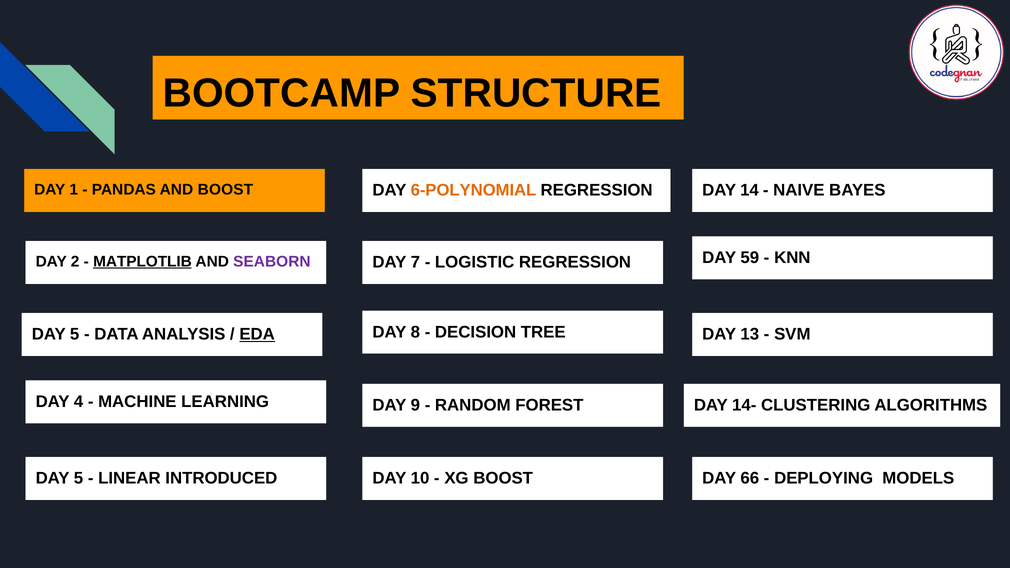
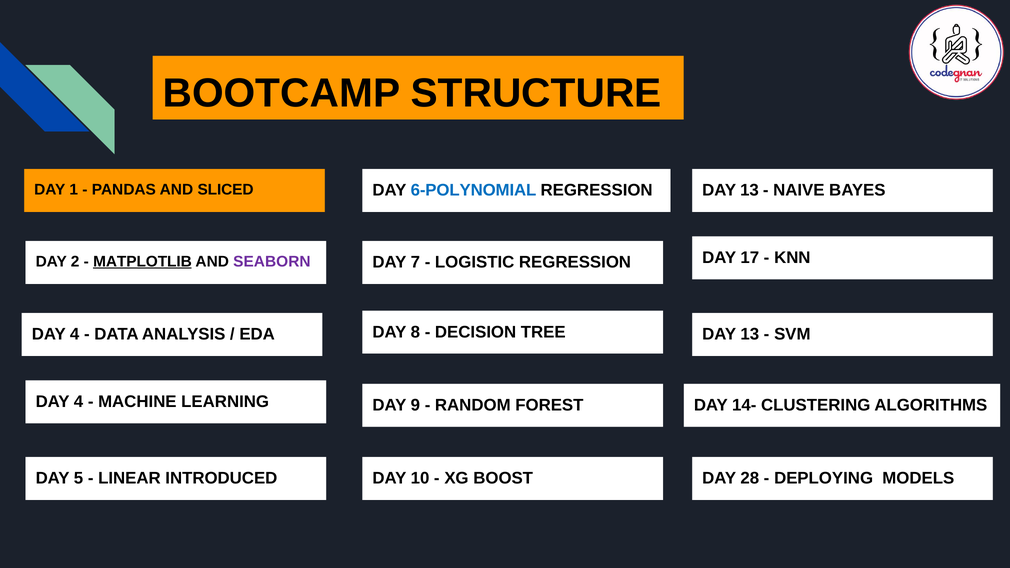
AND BOOST: BOOST -> SLICED
6-POLYNOMIAL colour: orange -> blue
14 at (749, 190): 14 -> 13
59: 59 -> 17
5 at (75, 334): 5 -> 4
EDA underline: present -> none
66: 66 -> 28
